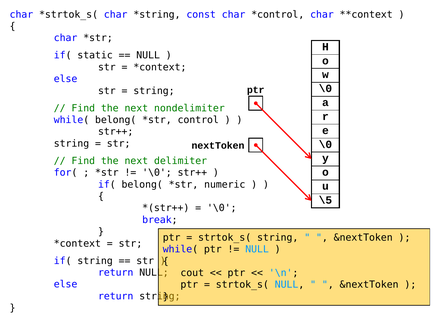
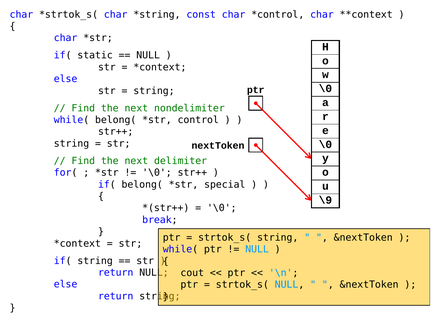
numeric: numeric -> special
\5: \5 -> \9
